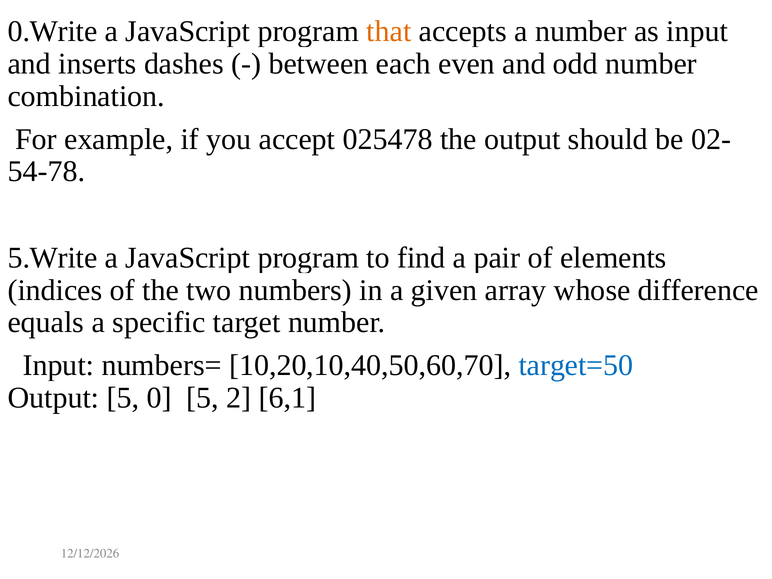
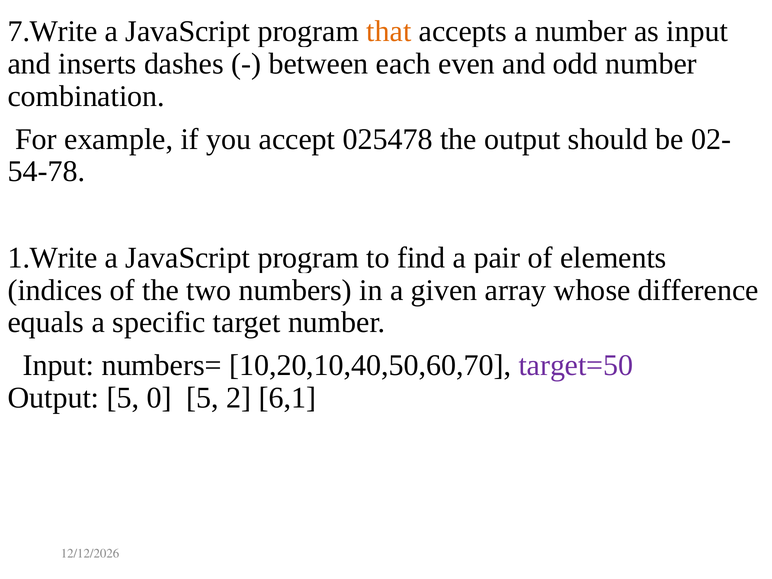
0.Write: 0.Write -> 7.Write
5.Write: 5.Write -> 1.Write
target=50 colour: blue -> purple
